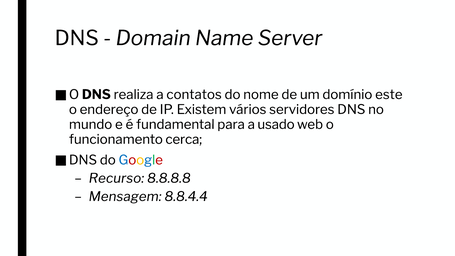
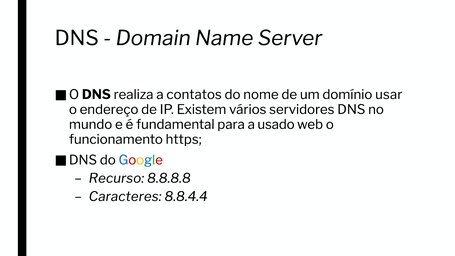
este: este -> usar
cerca: cerca -> https
Mensagem: Mensagem -> Caracteres
